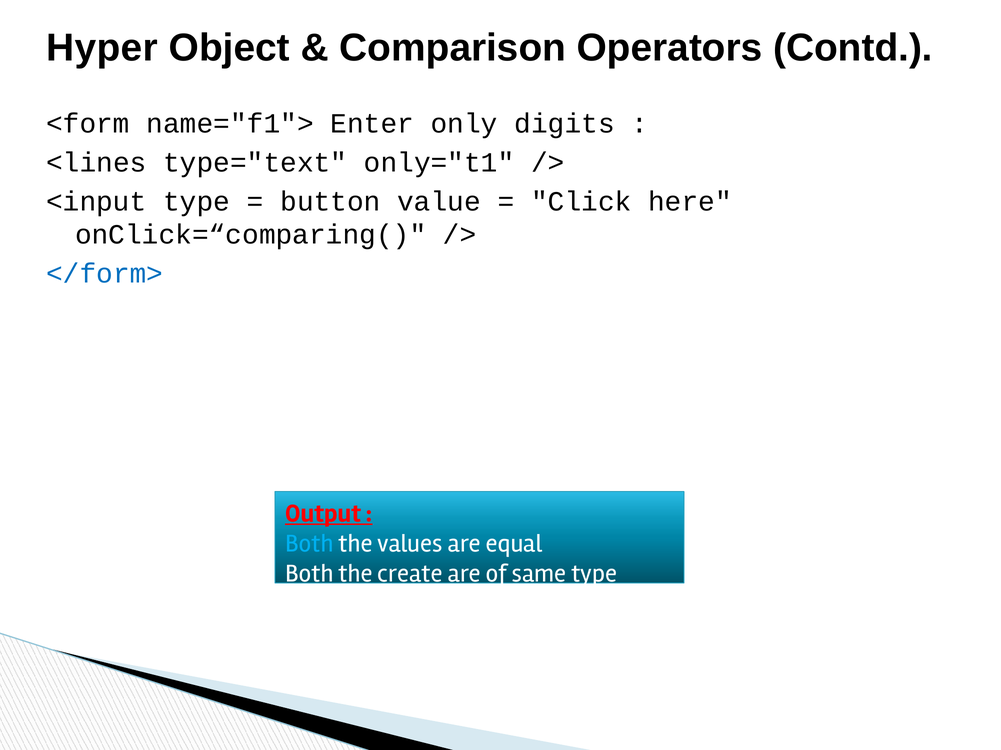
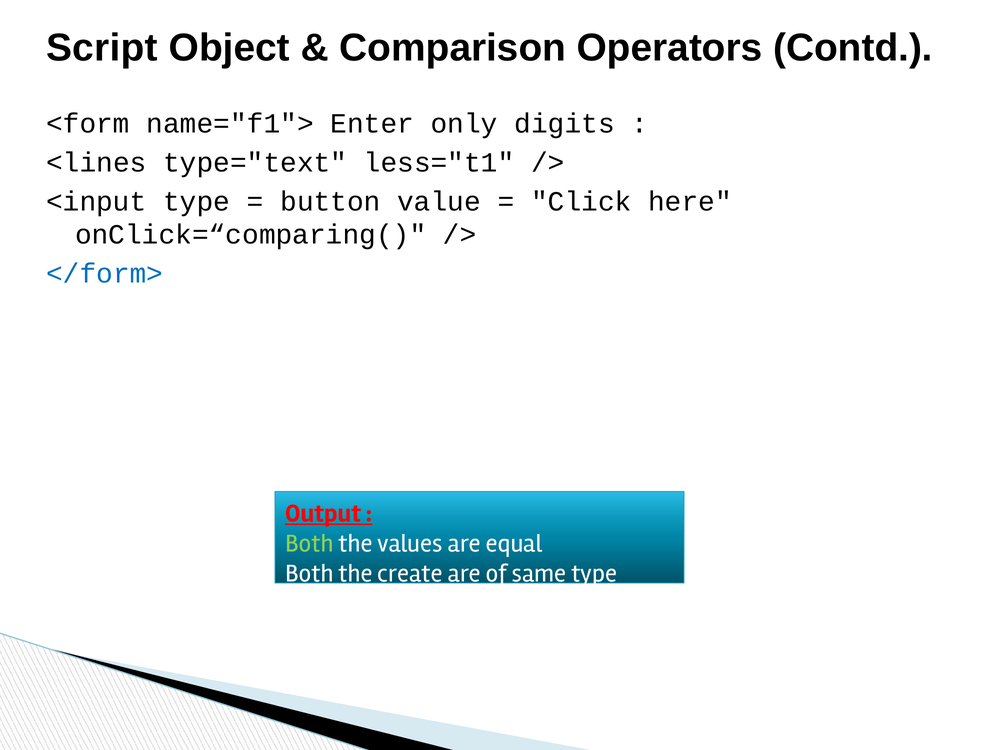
Hyper: Hyper -> Script
only="t1: only="t1 -> less="t1
Both at (309, 544) colour: light blue -> light green
